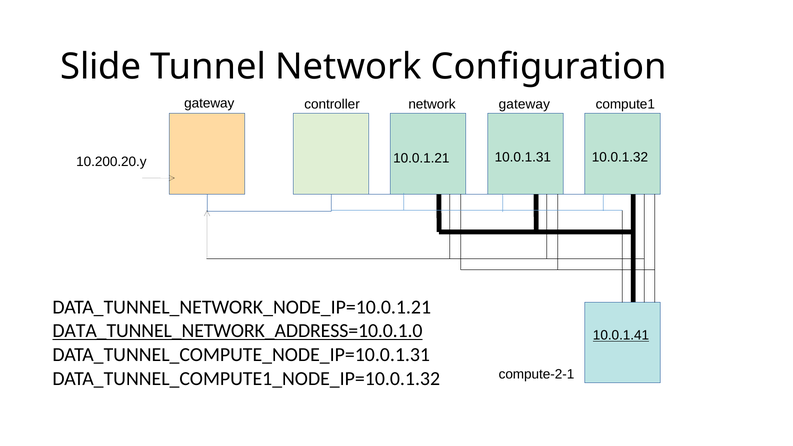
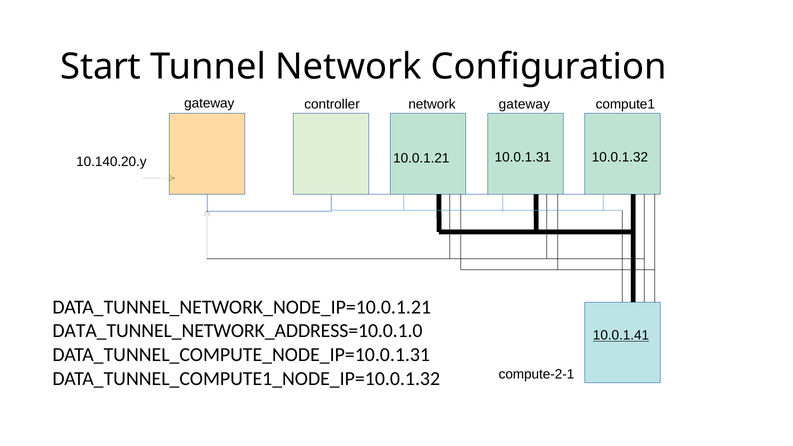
Slide: Slide -> Start
10.200.20.y: 10.200.20.y -> 10.140.20.y
DATA_TUNNEL_NETWORK_ADDRESS=10.0.1.0 underline: present -> none
